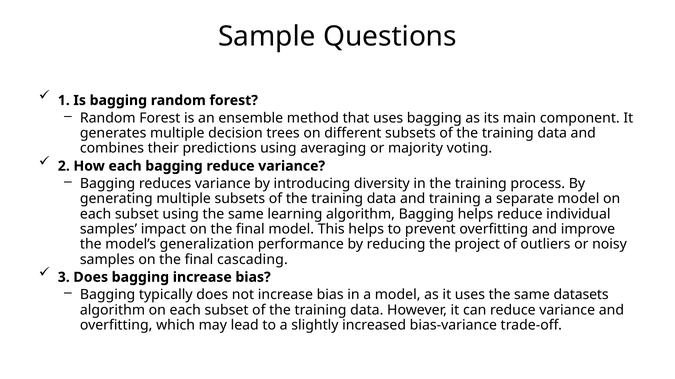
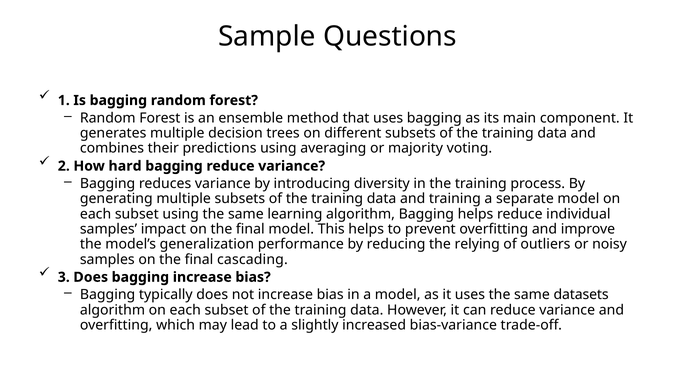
How each: each -> hard
project: project -> relying
